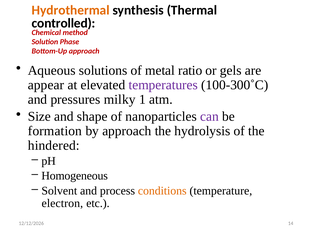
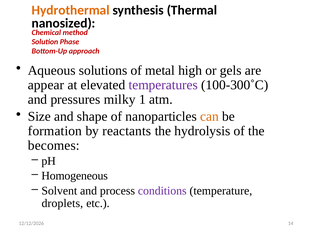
controlled: controlled -> nanosized
ratio: ratio -> high
can colour: purple -> orange
by approach: approach -> reactants
hindered: hindered -> becomes
conditions colour: orange -> purple
electron: electron -> droplets
